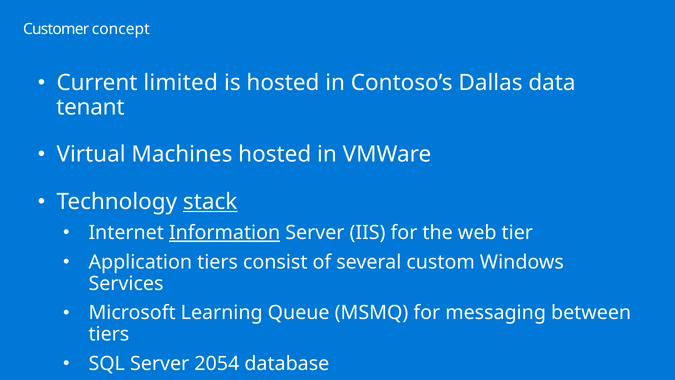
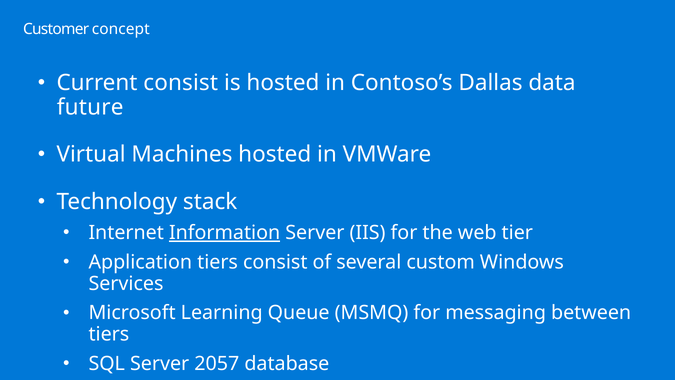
Current limited: limited -> consist
tenant: tenant -> future
stack underline: present -> none
2054: 2054 -> 2057
